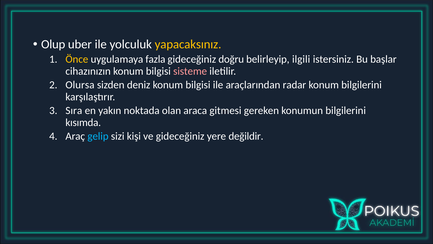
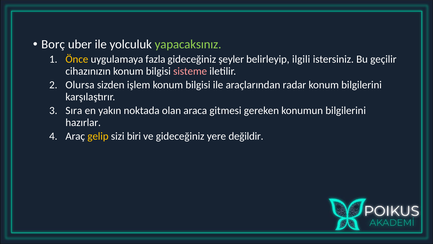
Olup: Olup -> Borç
yapacaksınız colour: yellow -> light green
doğru: doğru -> şeyler
başlar: başlar -> geçilir
deniz: deniz -> işlem
kısımda: kısımda -> hazırlar
gelip colour: light blue -> yellow
kişi: kişi -> biri
